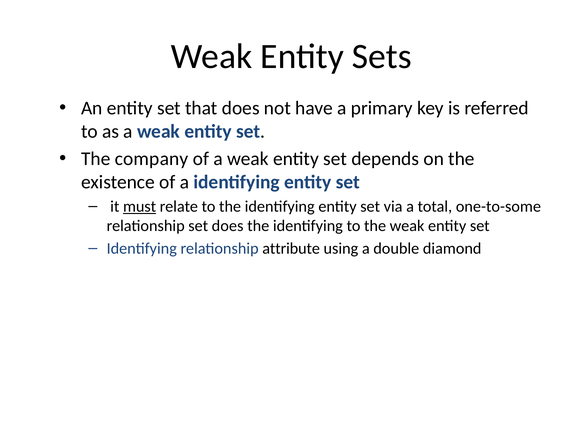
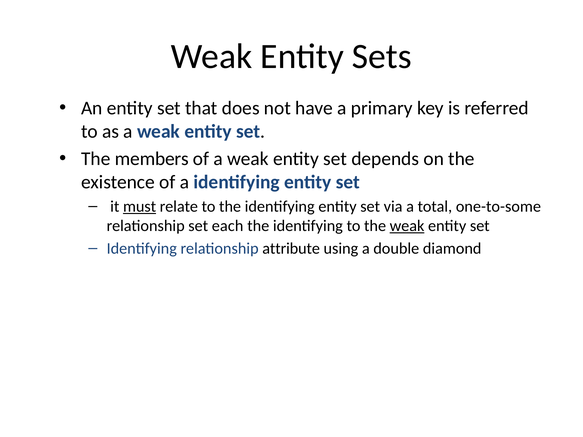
company: company -> members
set does: does -> each
weak at (407, 226) underline: none -> present
